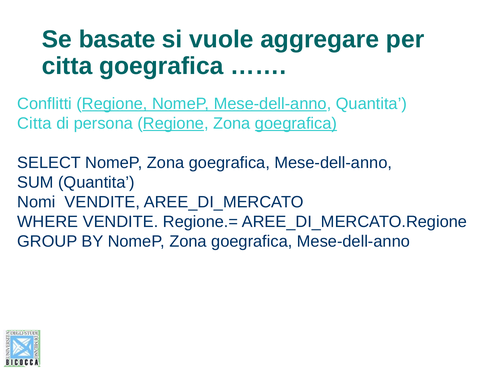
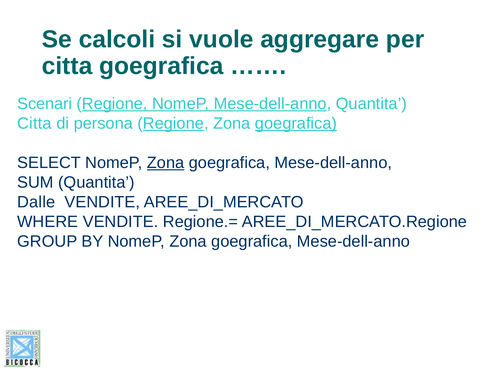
basate: basate -> calcoli
Conflitti: Conflitti -> Scenari
Zona at (166, 163) underline: none -> present
Nomi: Nomi -> Dalle
